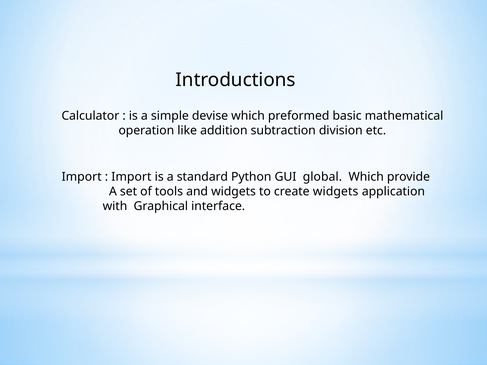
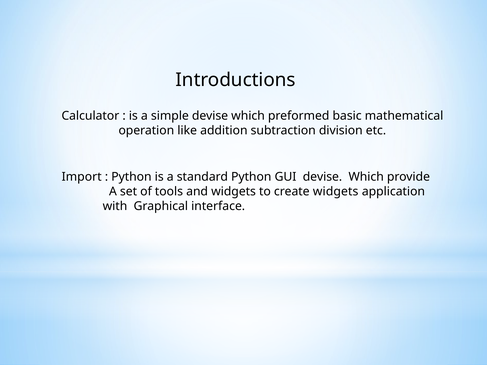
Import at (131, 177): Import -> Python
GUI global: global -> devise
